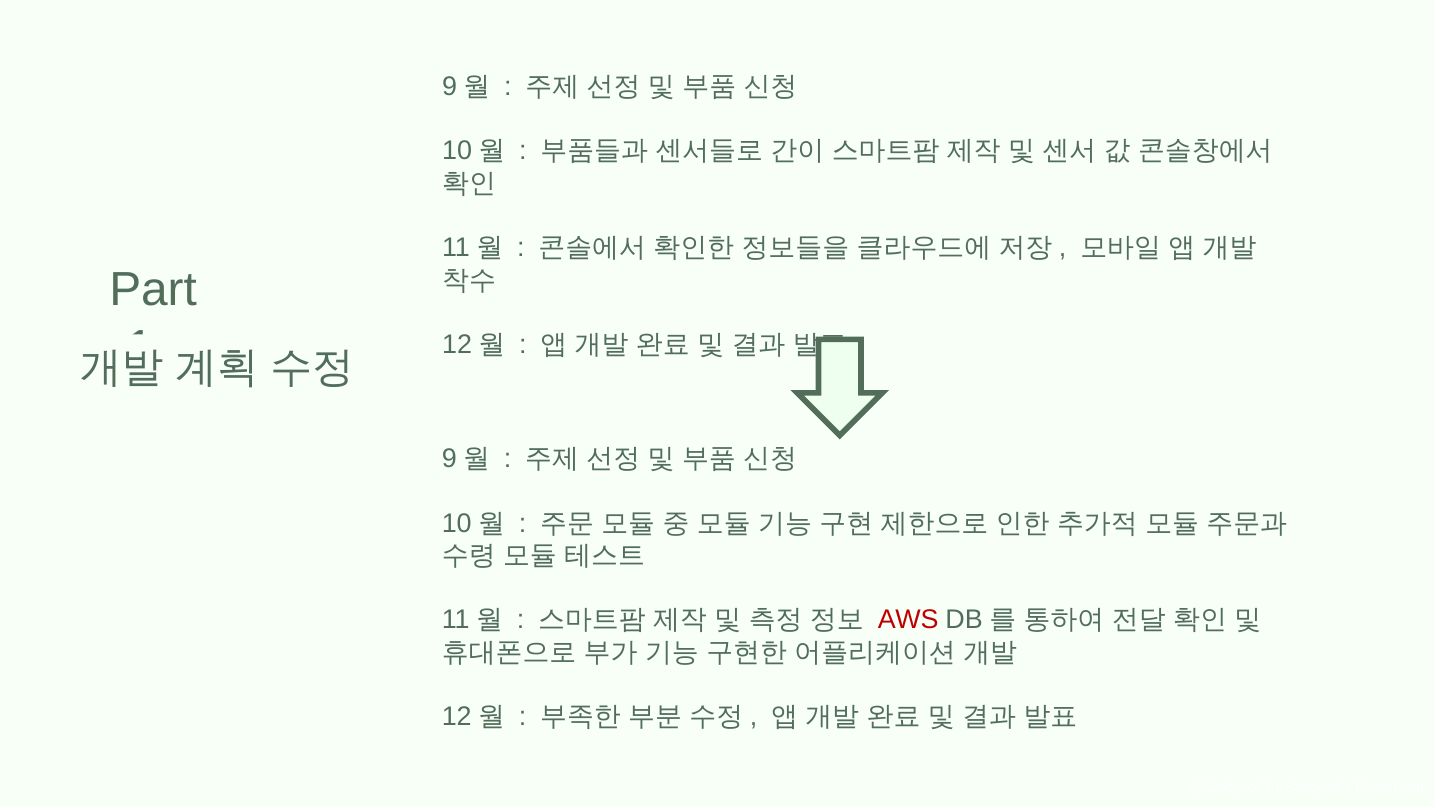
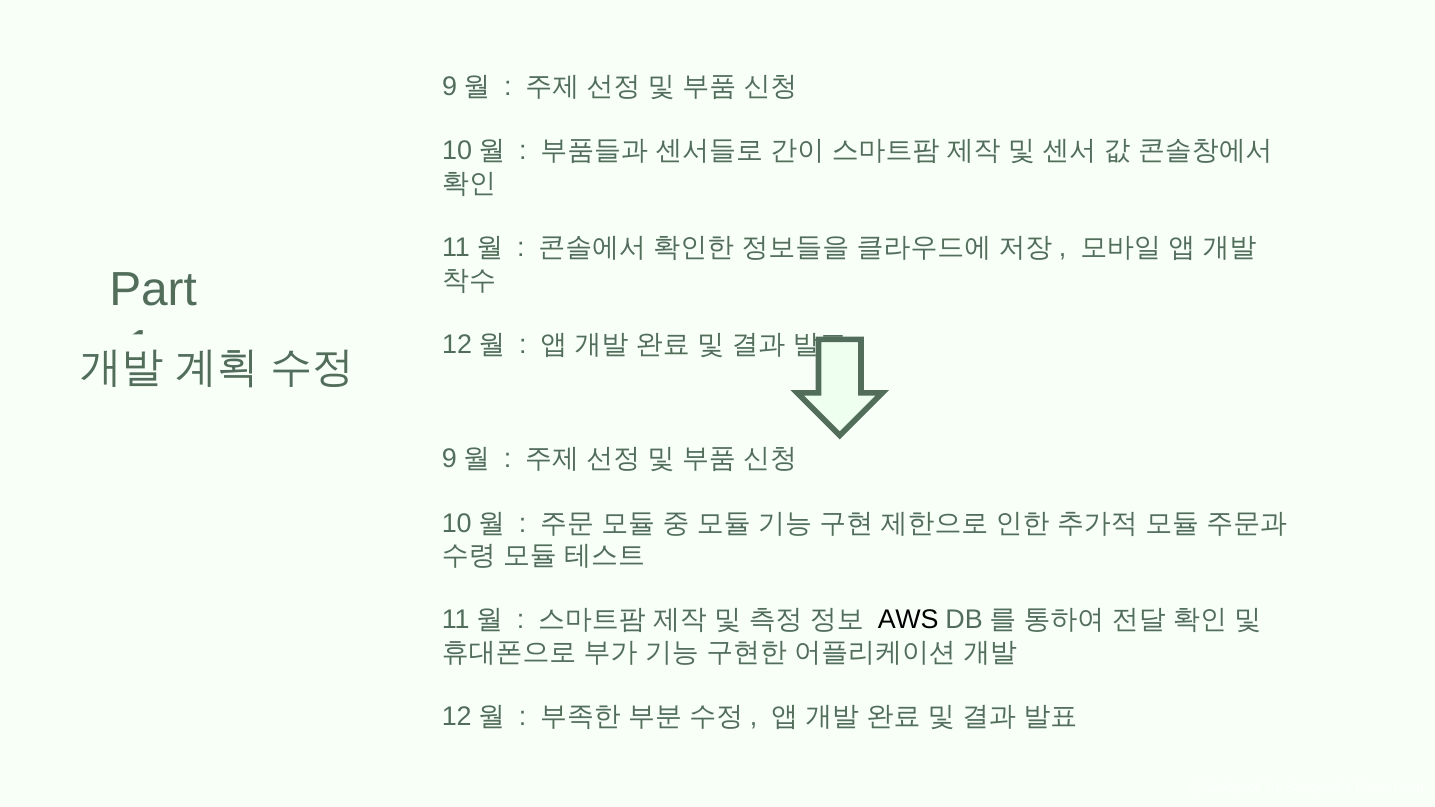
AWS colour: red -> black
